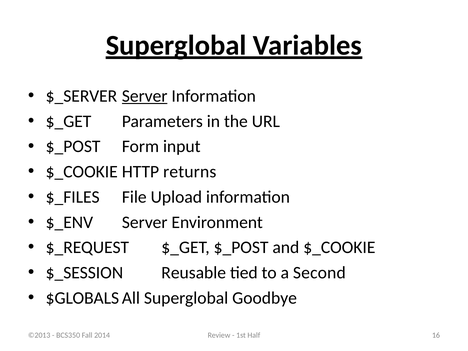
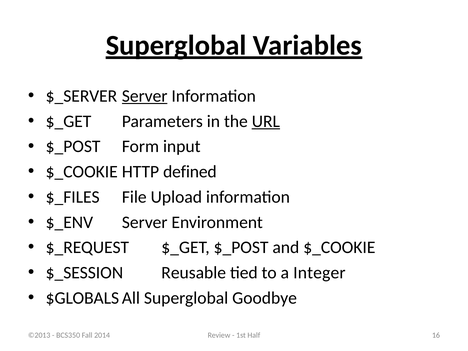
URL underline: none -> present
returns: returns -> defined
Second: Second -> Integer
